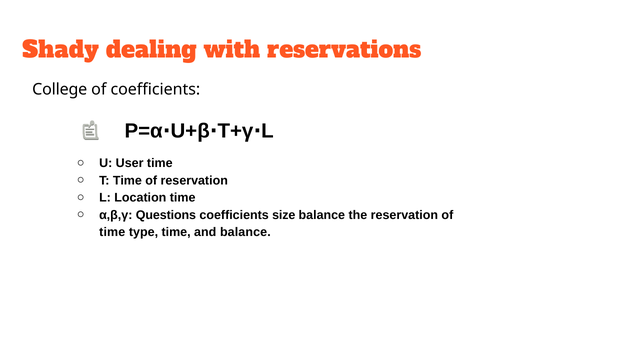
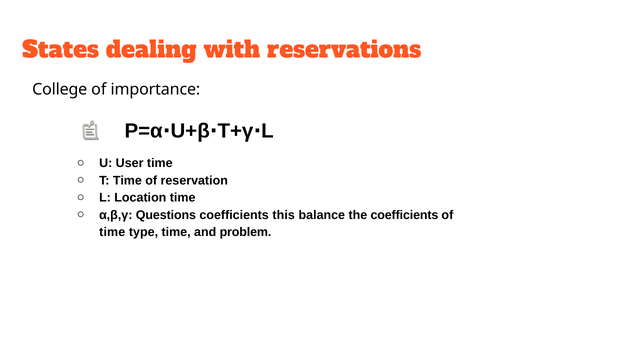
Shady: Shady -> States
of coefficients: coefficients -> importance
size: size -> this
the reservation: reservation -> coefficients
and balance: balance -> problem
